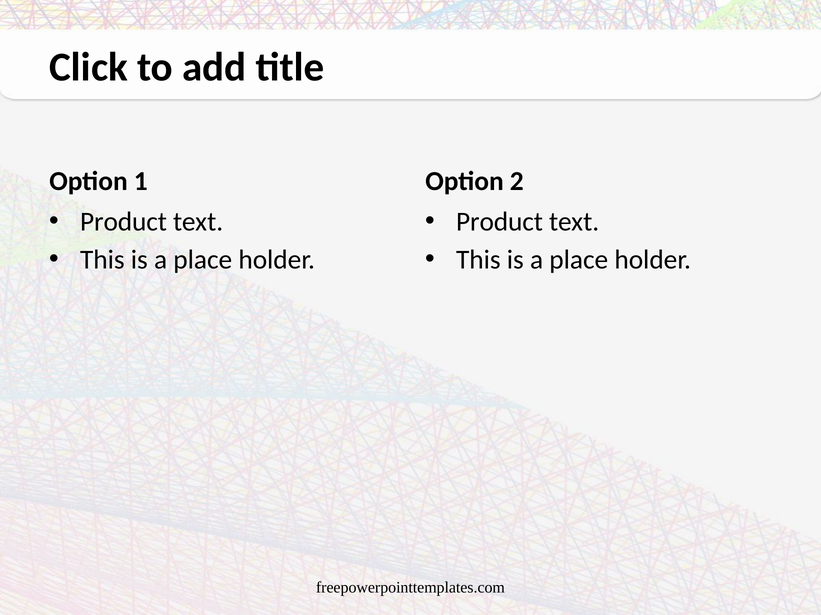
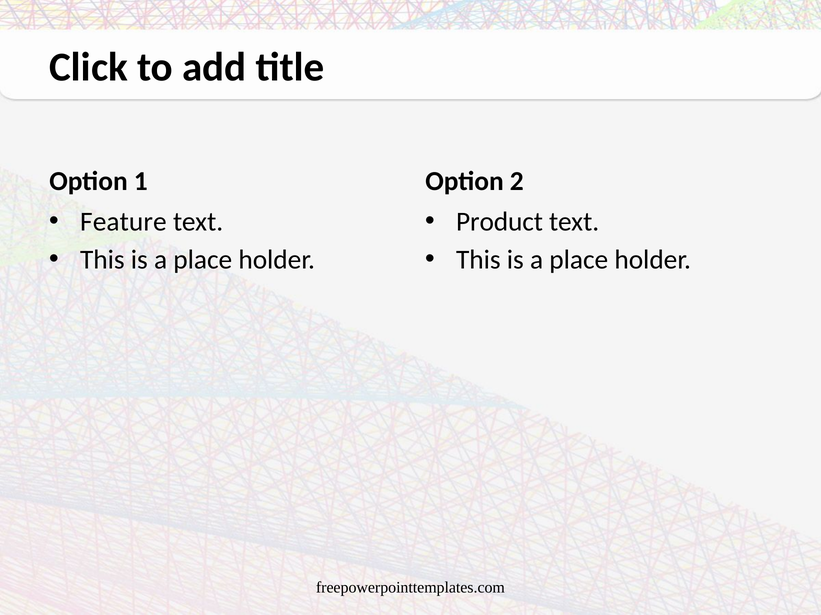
Product at (124, 222): Product -> Feature
